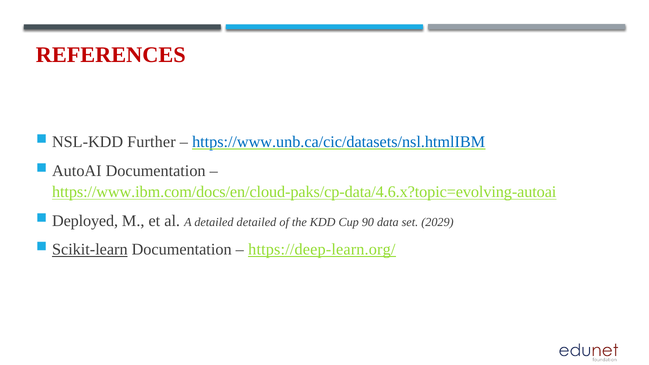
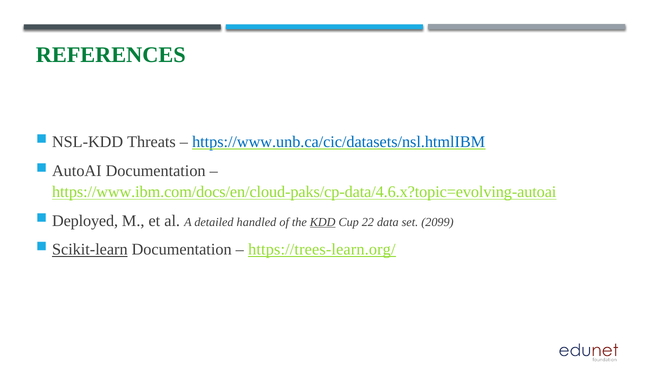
REFERENCES colour: red -> green
Further: Further -> Threats
detailed detailed: detailed -> handled
KDD underline: none -> present
90: 90 -> 22
2029: 2029 -> 2099
https://deep-learn.org/: https://deep-learn.org/ -> https://trees-learn.org/
